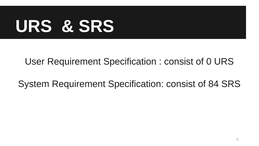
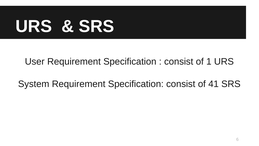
0: 0 -> 1
84: 84 -> 41
